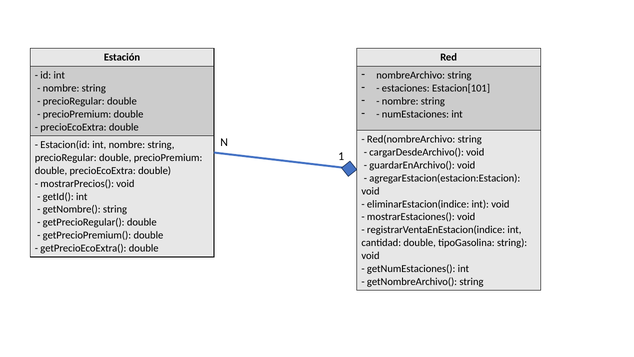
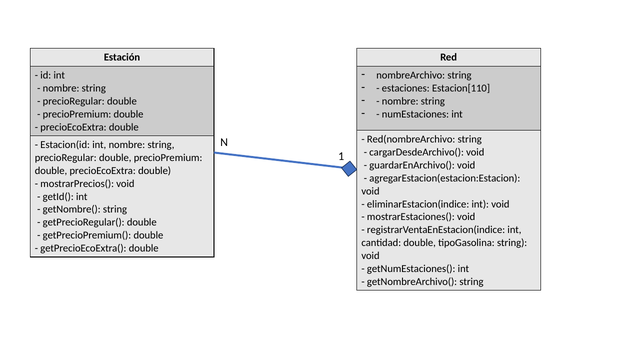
Estacion[101: Estacion[101 -> Estacion[110
